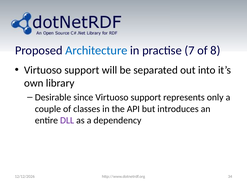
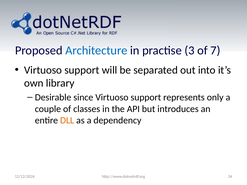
7: 7 -> 3
8: 8 -> 7
DLL colour: purple -> orange
